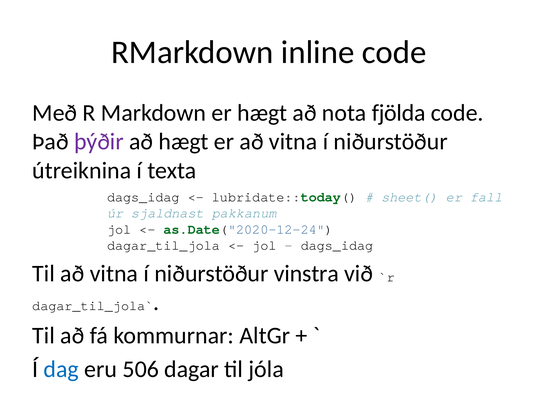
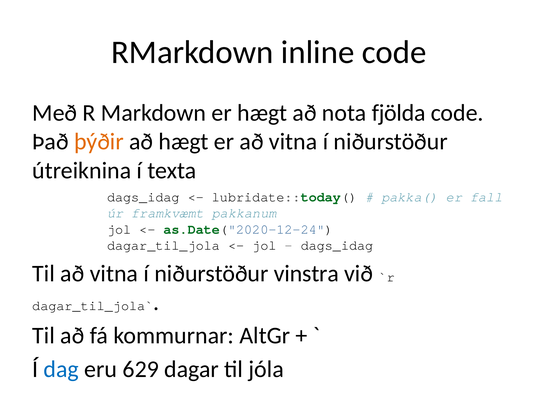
þýðir colour: purple -> orange
sheet(: sheet( -> pakka(
sjaldnast: sjaldnast -> framkvæmt
506: 506 -> 629
